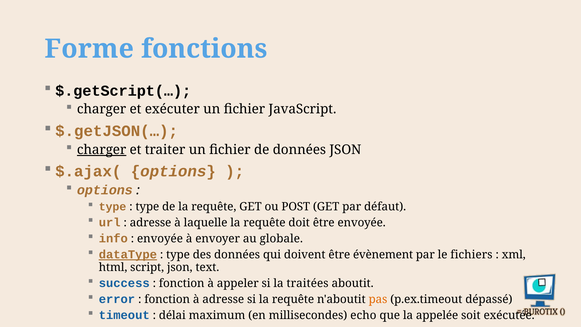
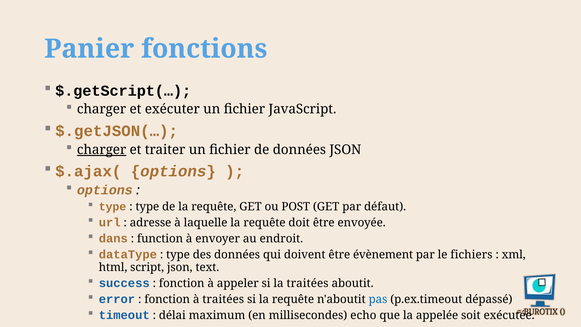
Forme: Forme -> Panier
info: info -> dans
envoyée at (160, 239): envoyée -> function
globale: globale -> endroit
dataType underline: present -> none
à adresse: adresse -> traitées
pas colour: orange -> blue
